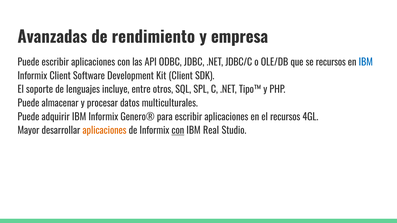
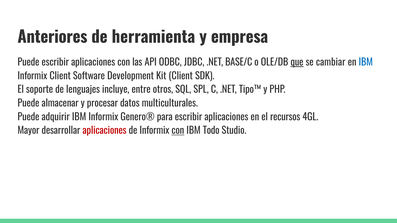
Avanzadas: Avanzadas -> Anteriores
rendimiento: rendimiento -> herramienta
JDBC/C: JDBC/C -> BASE/C
que underline: none -> present
se recursos: recursos -> cambiar
aplicaciones at (105, 131) colour: orange -> red
Real: Real -> Todo
